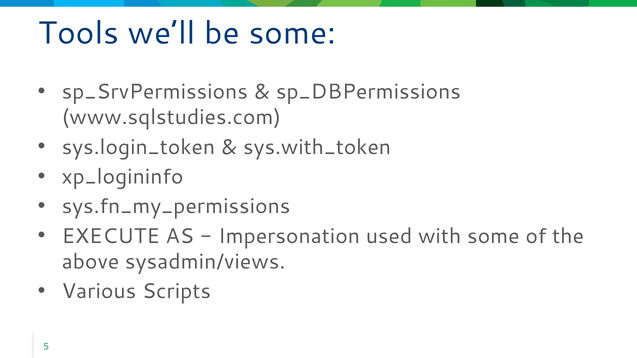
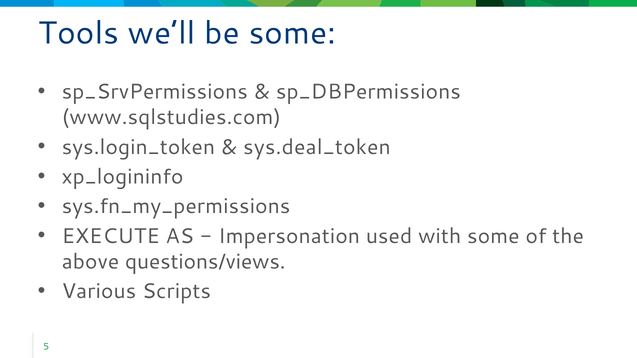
sys.with_token: sys.with_token -> sys.deal_token
sysadmin/views: sysadmin/views -> questions/views
